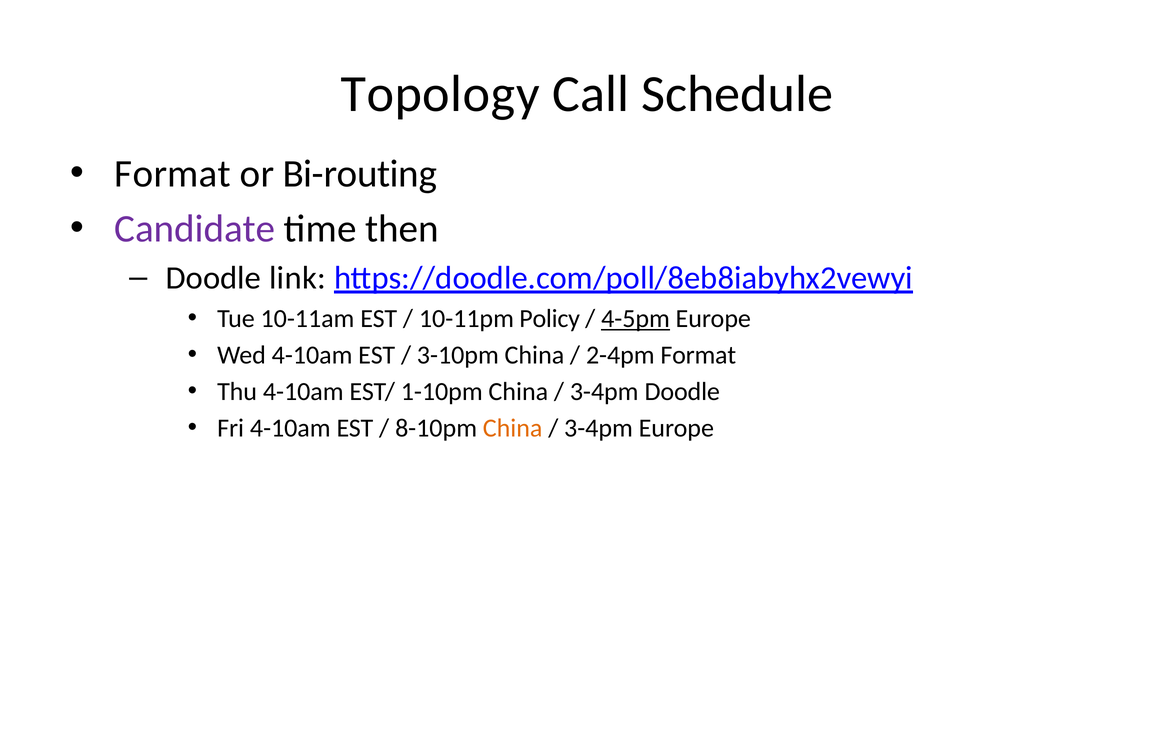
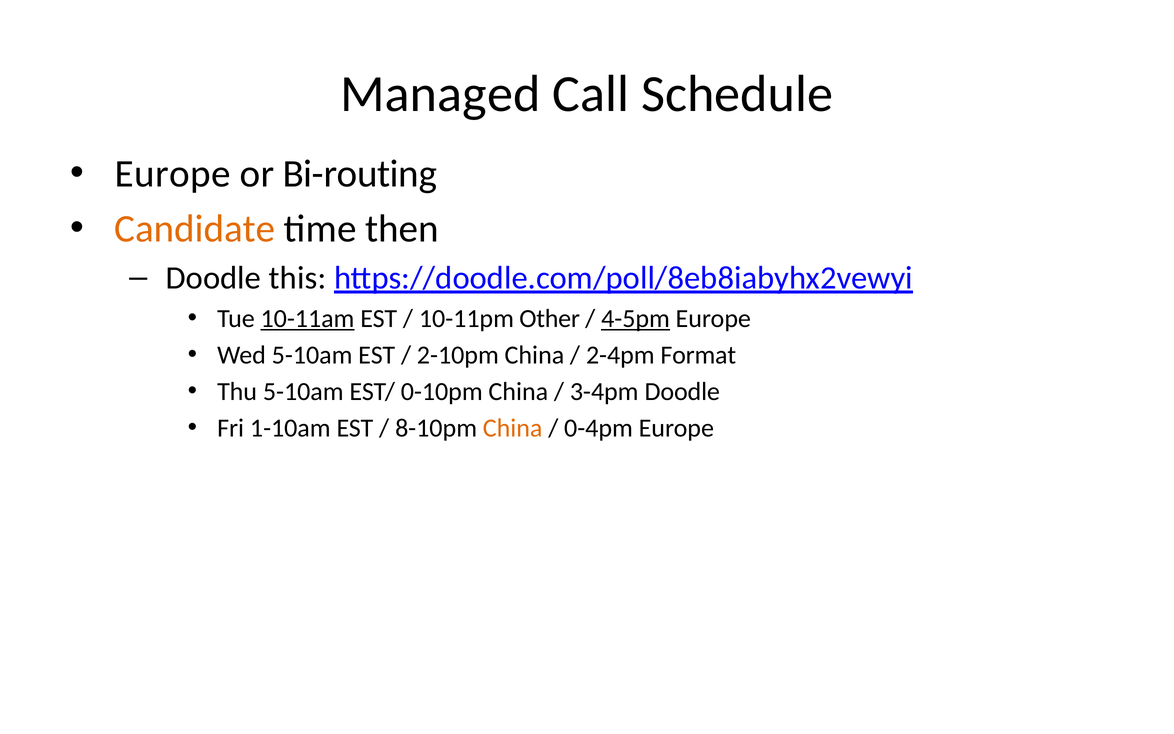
Topology: Topology -> Managed
Format at (173, 174): Format -> Europe
Candidate colour: purple -> orange
link: link -> this
10-11am underline: none -> present
Policy: Policy -> Other
Wed 4-10am: 4-10am -> 5-10am
3-10pm: 3-10pm -> 2-10pm
Thu 4-10am: 4-10am -> 5-10am
1-10pm: 1-10pm -> 0-10pm
Fri 4-10am: 4-10am -> 1-10am
3-4pm at (598, 428): 3-4pm -> 0-4pm
